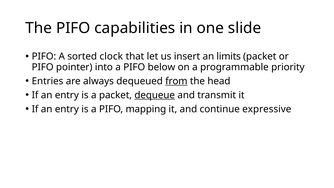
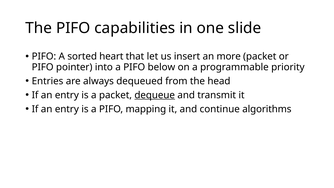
clock: clock -> heart
limits: limits -> more
from underline: present -> none
expressive: expressive -> algorithms
